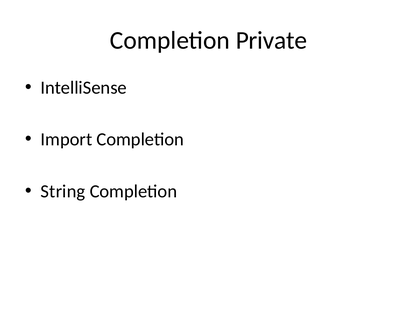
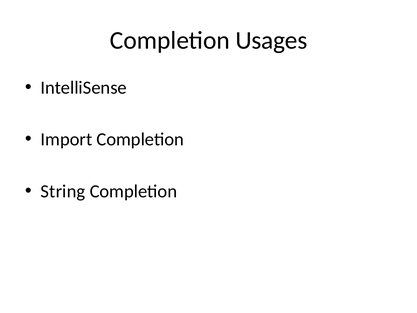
Private: Private -> Usages
